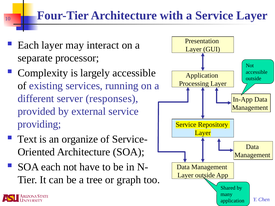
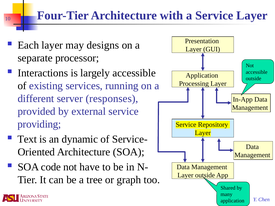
interact: interact -> designs
Complexity: Complexity -> Interactions
organize: organize -> dynamic
SOA each: each -> code
